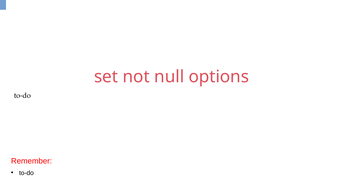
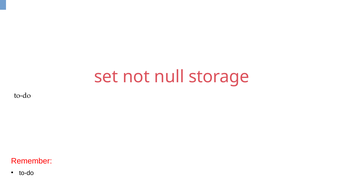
options: options -> storage
